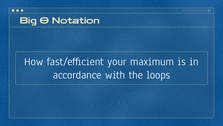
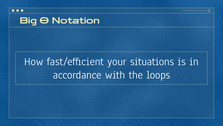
maximum: maximum -> situations
